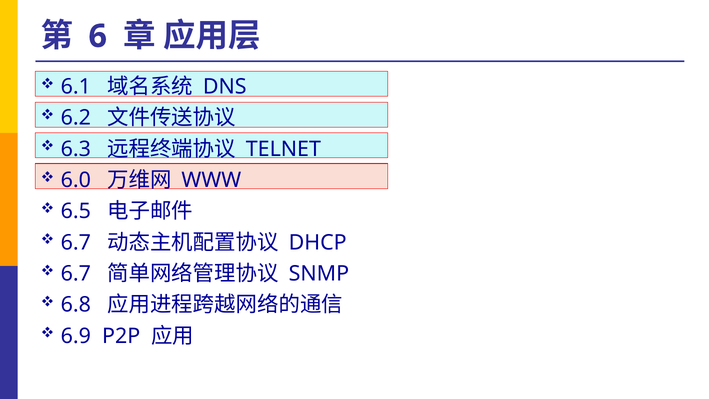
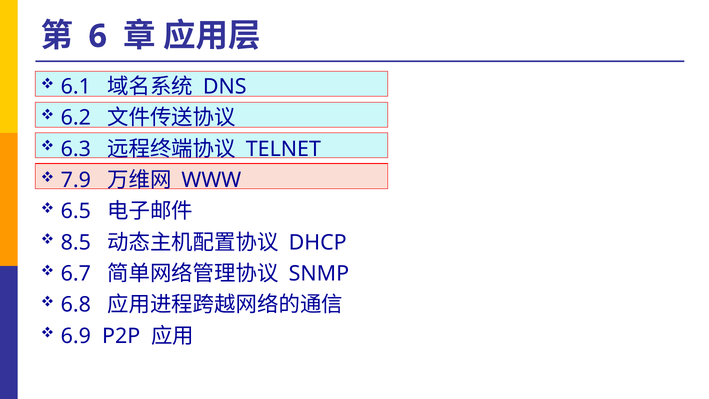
6.0: 6.0 -> 7.9
6.7 at (76, 242): 6.7 -> 8.5
